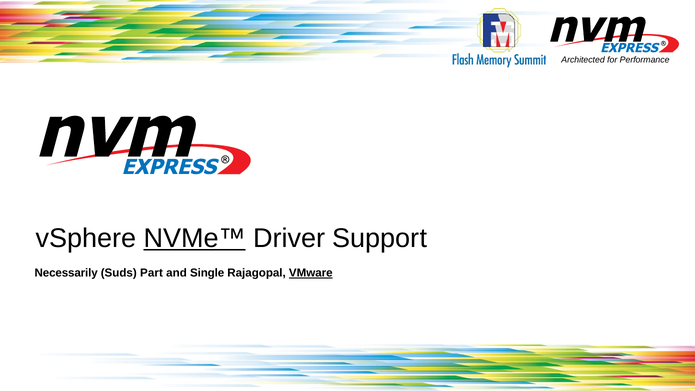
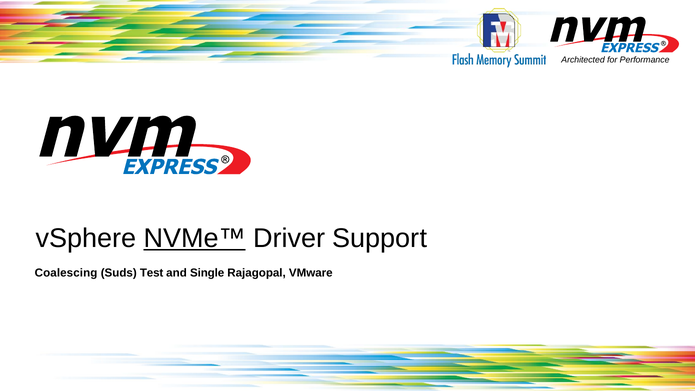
Necessarily: Necessarily -> Coalescing
Part: Part -> Test
VMware underline: present -> none
